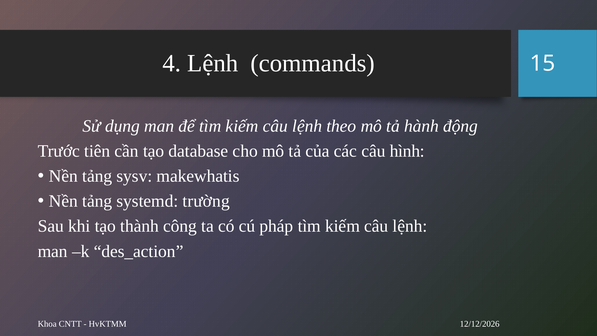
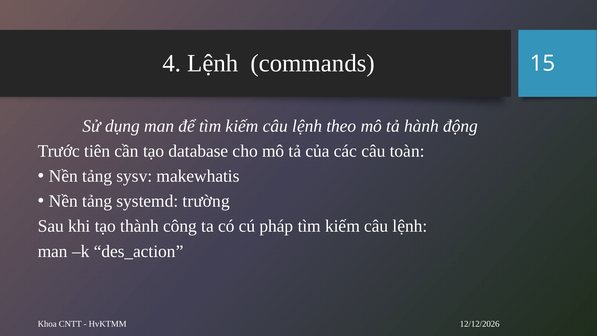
hình: hình -> toàn
